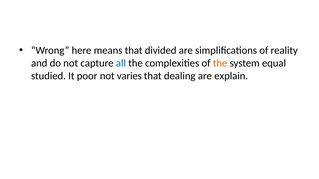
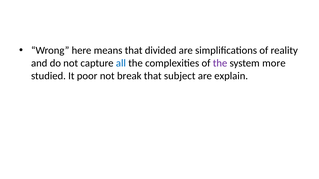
the at (220, 63) colour: orange -> purple
equal: equal -> more
varies: varies -> break
dealing: dealing -> subject
